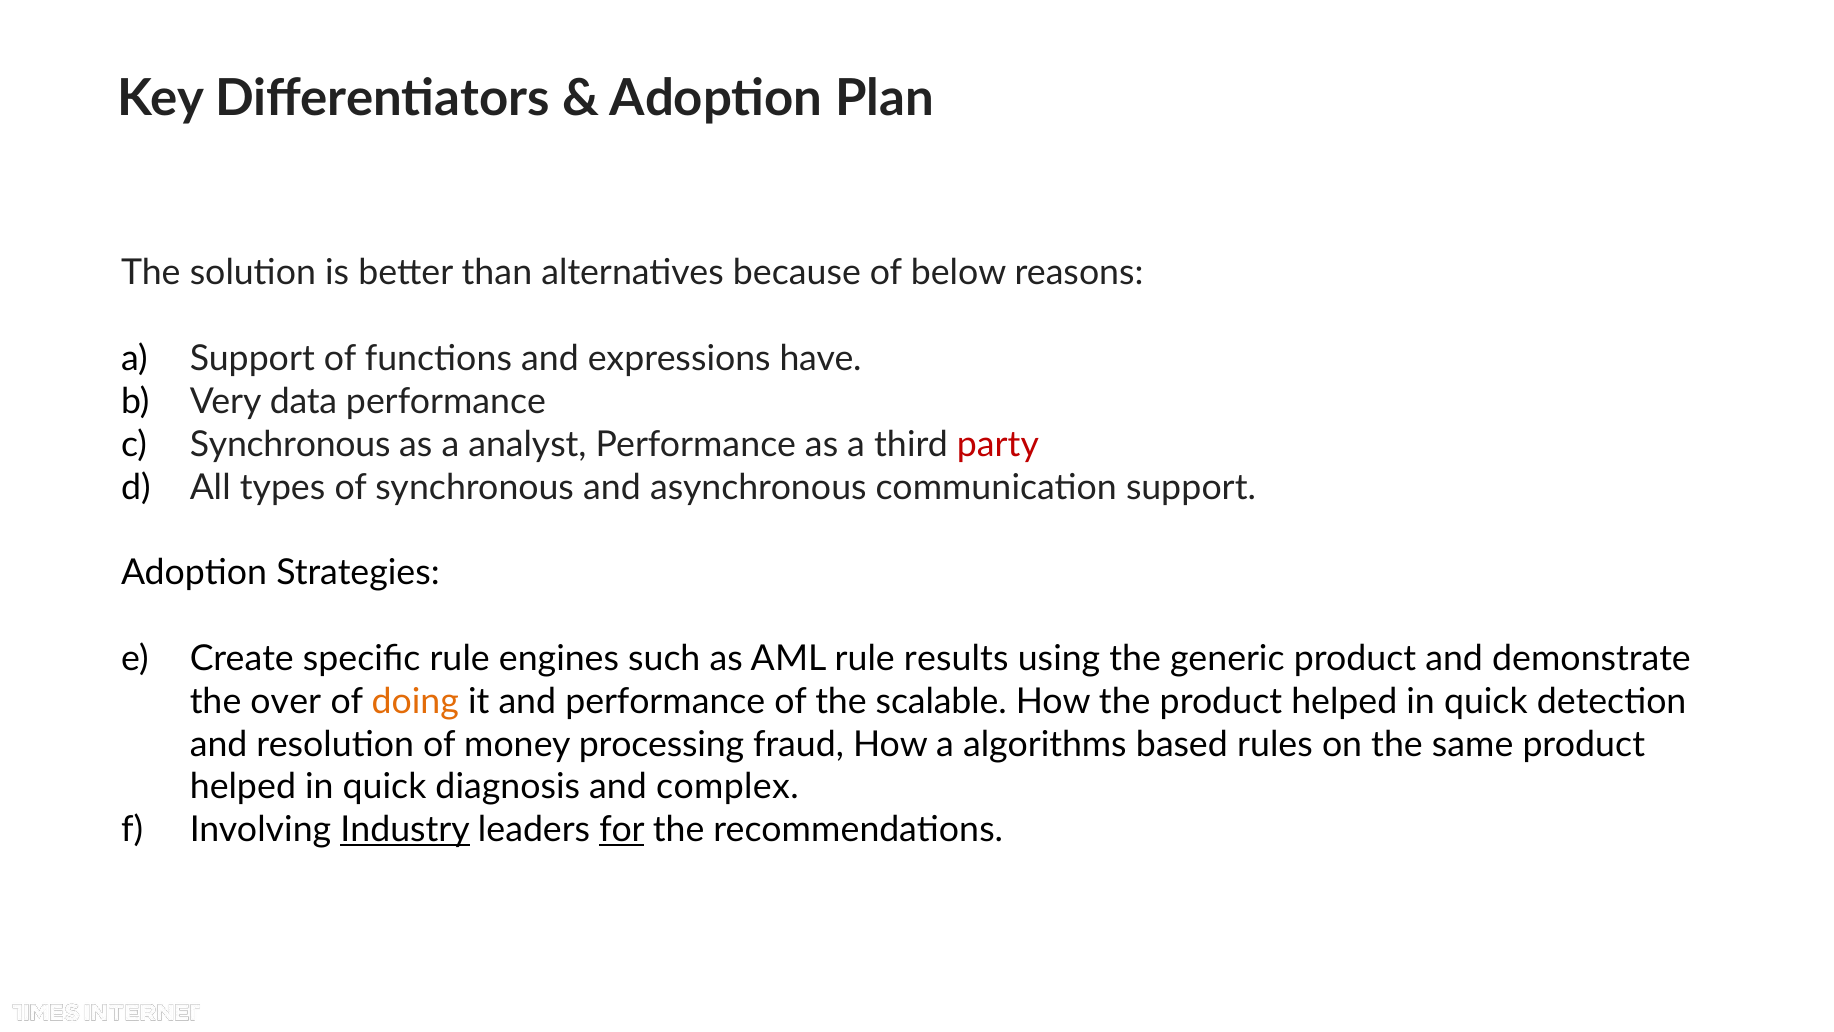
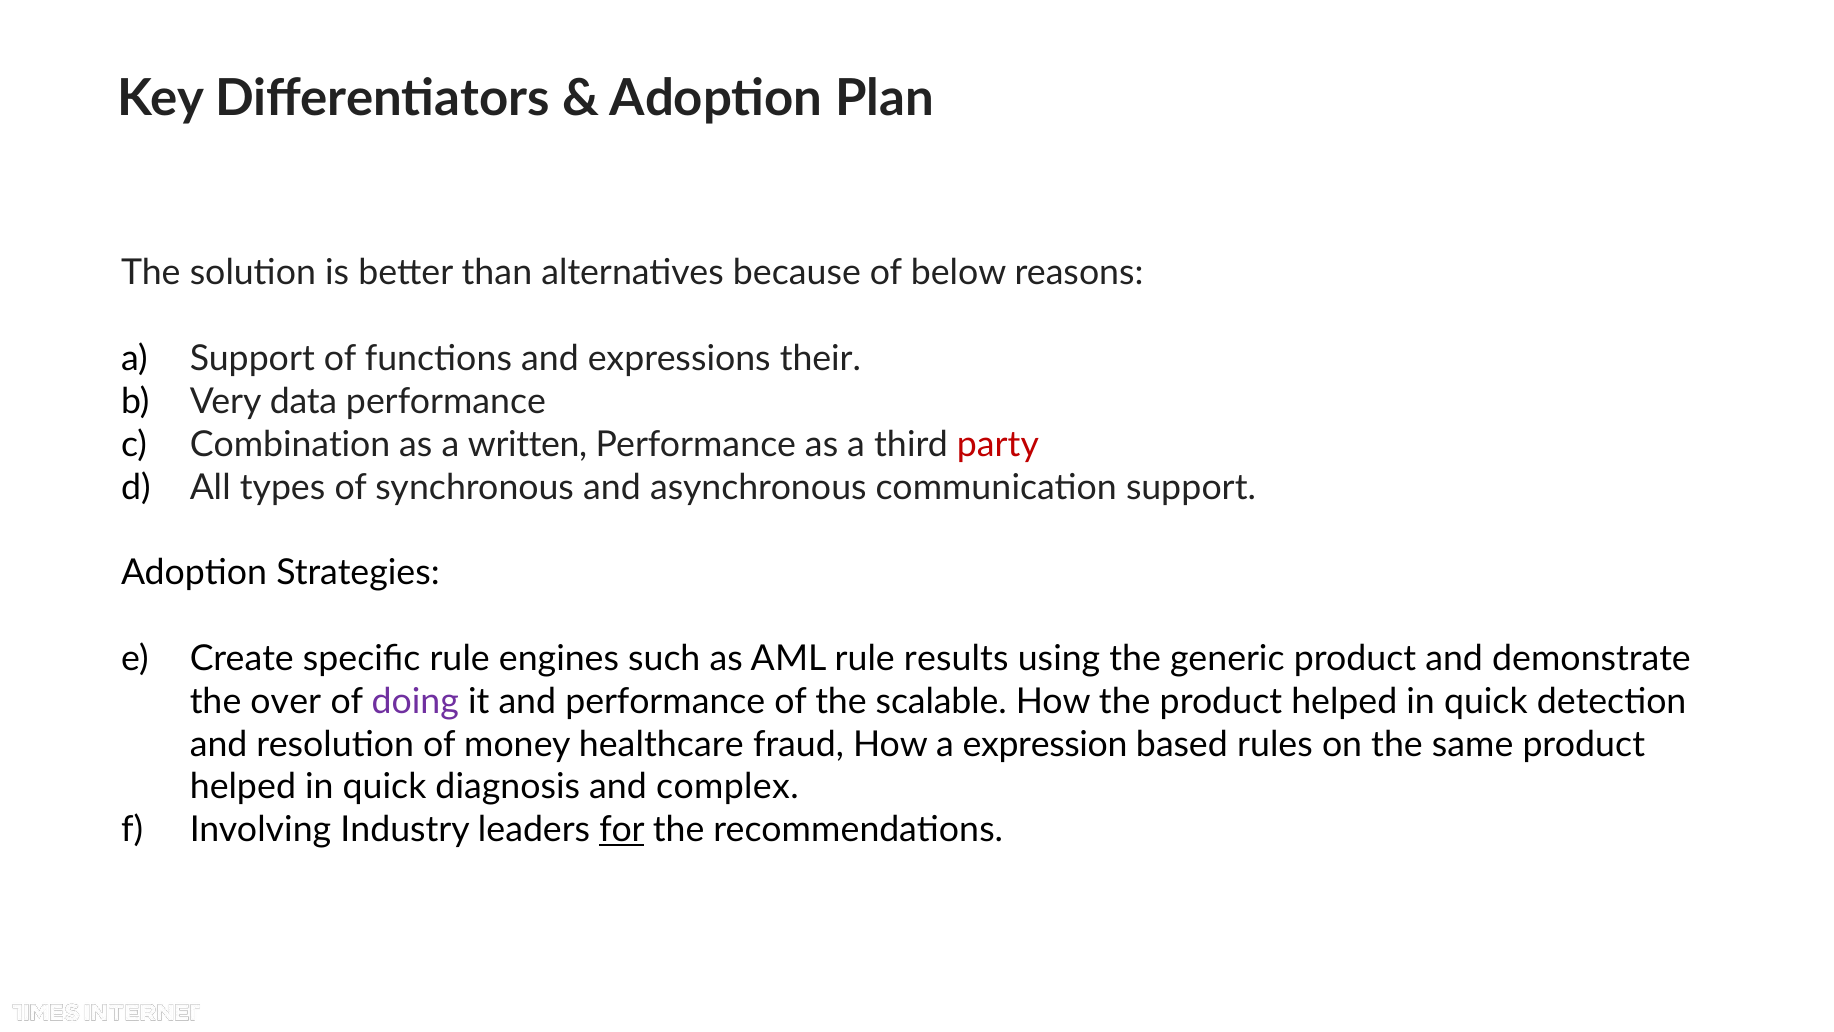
have: have -> their
Synchronous at (290, 444): Synchronous -> Combination
analyst: analyst -> written
doing colour: orange -> purple
processing: processing -> healthcare
algorithms: algorithms -> expression
Industry underline: present -> none
